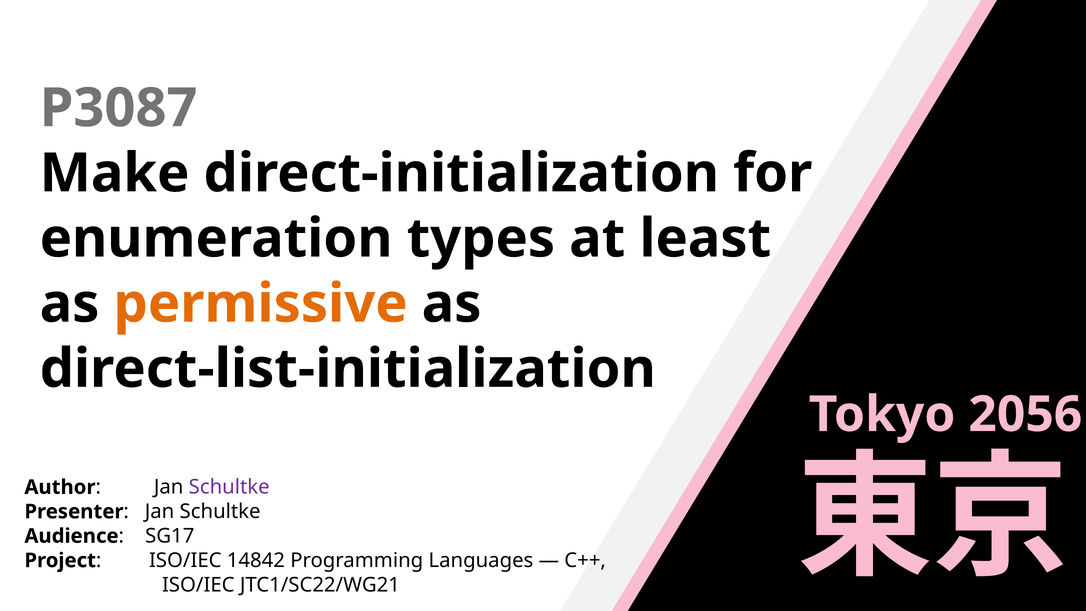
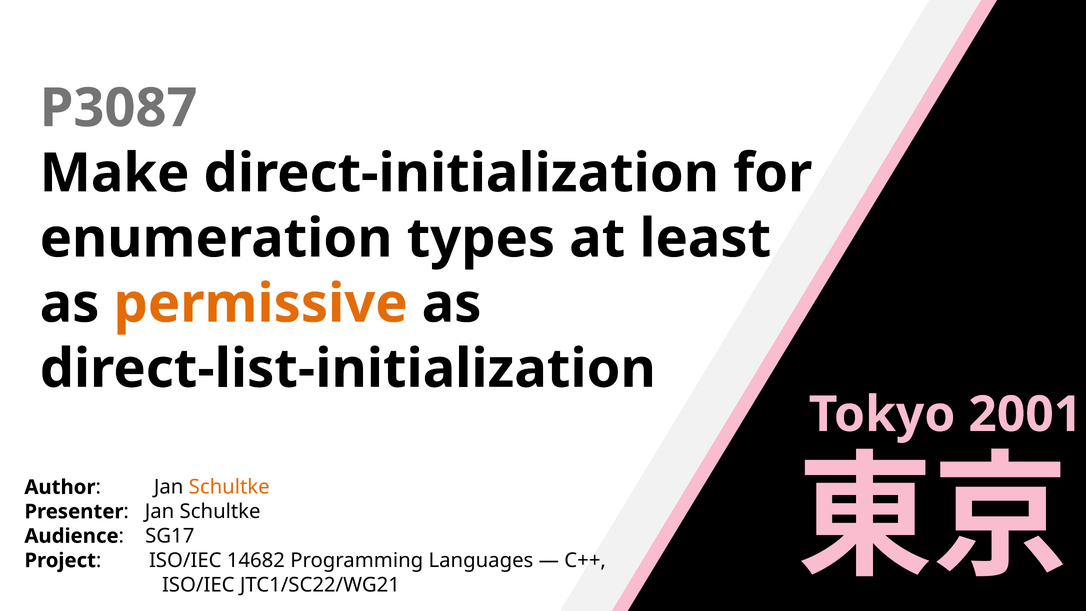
2056: 2056 -> 2001
Schultke at (229, 487) colour: purple -> orange
14842: 14842 -> 14682
